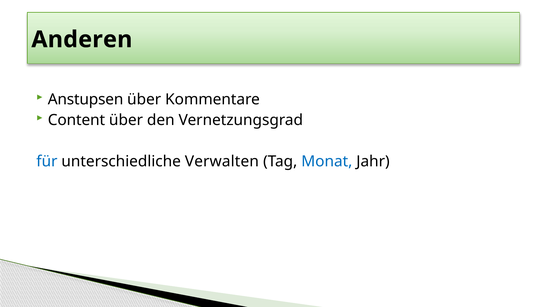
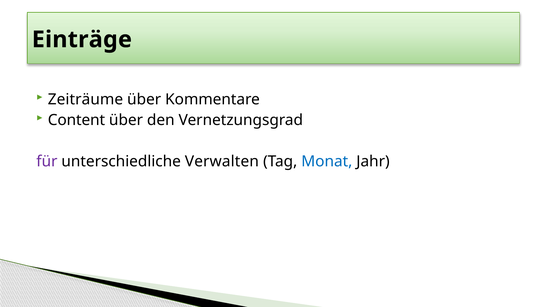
Anderen: Anderen -> Einträge
Anstupsen: Anstupsen -> Zeiträume
für colour: blue -> purple
